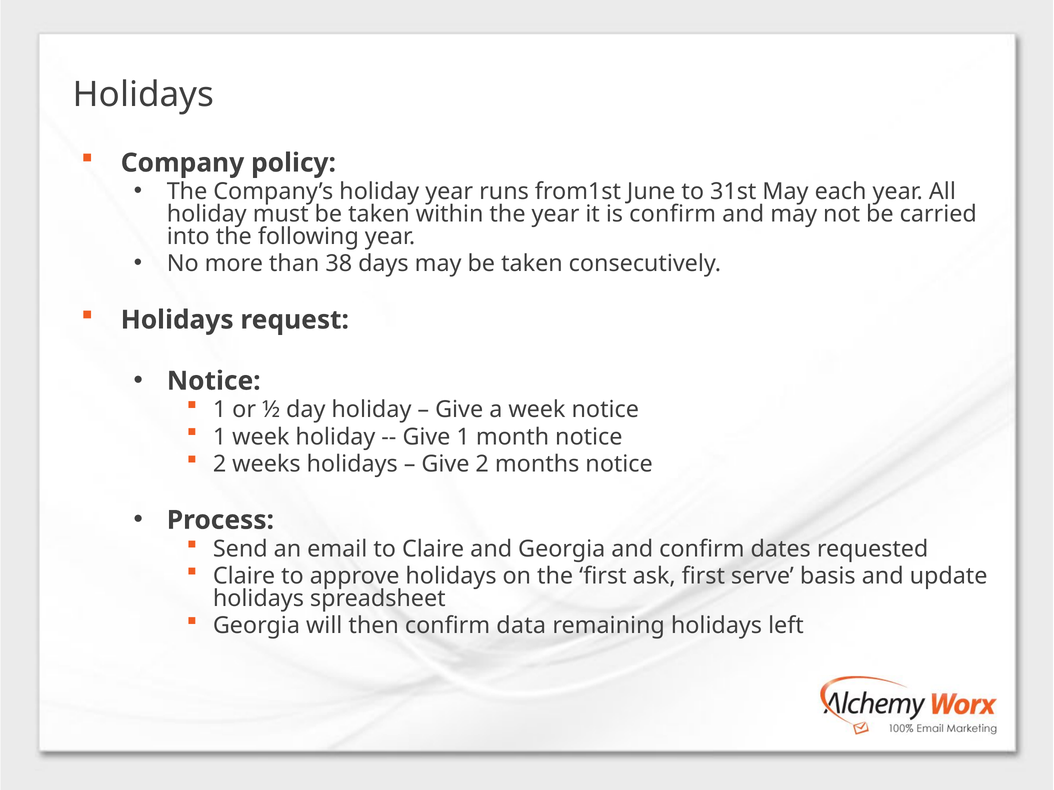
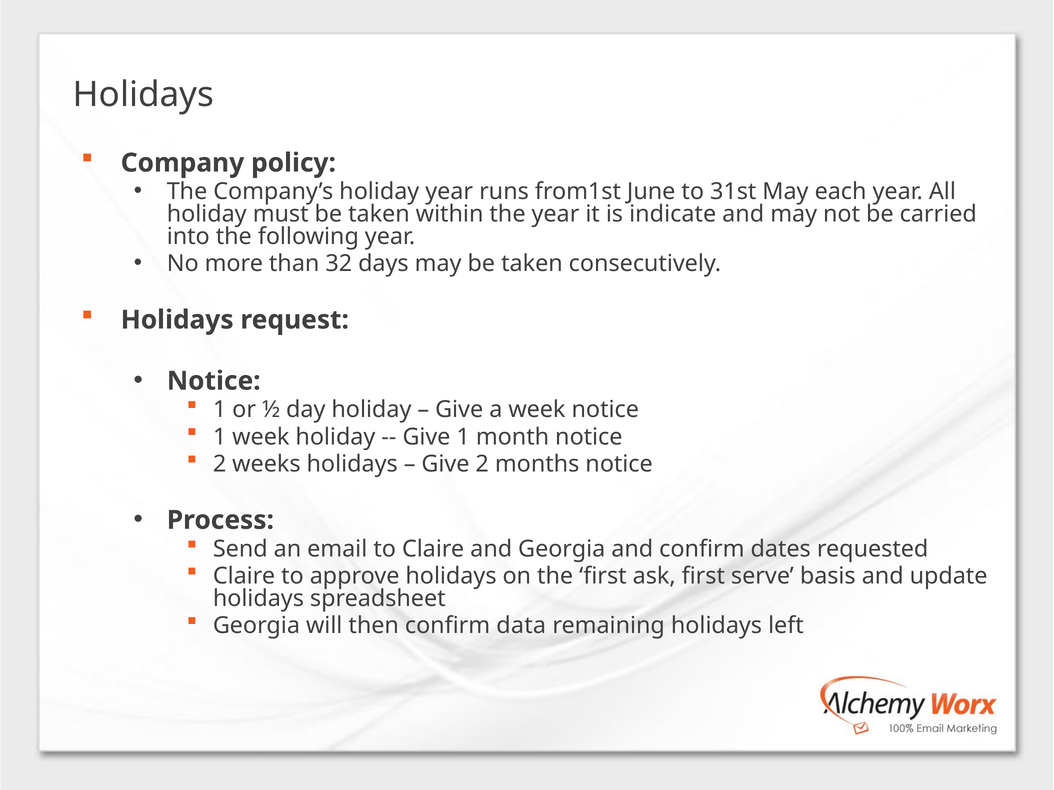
is confirm: confirm -> indicate
38: 38 -> 32
